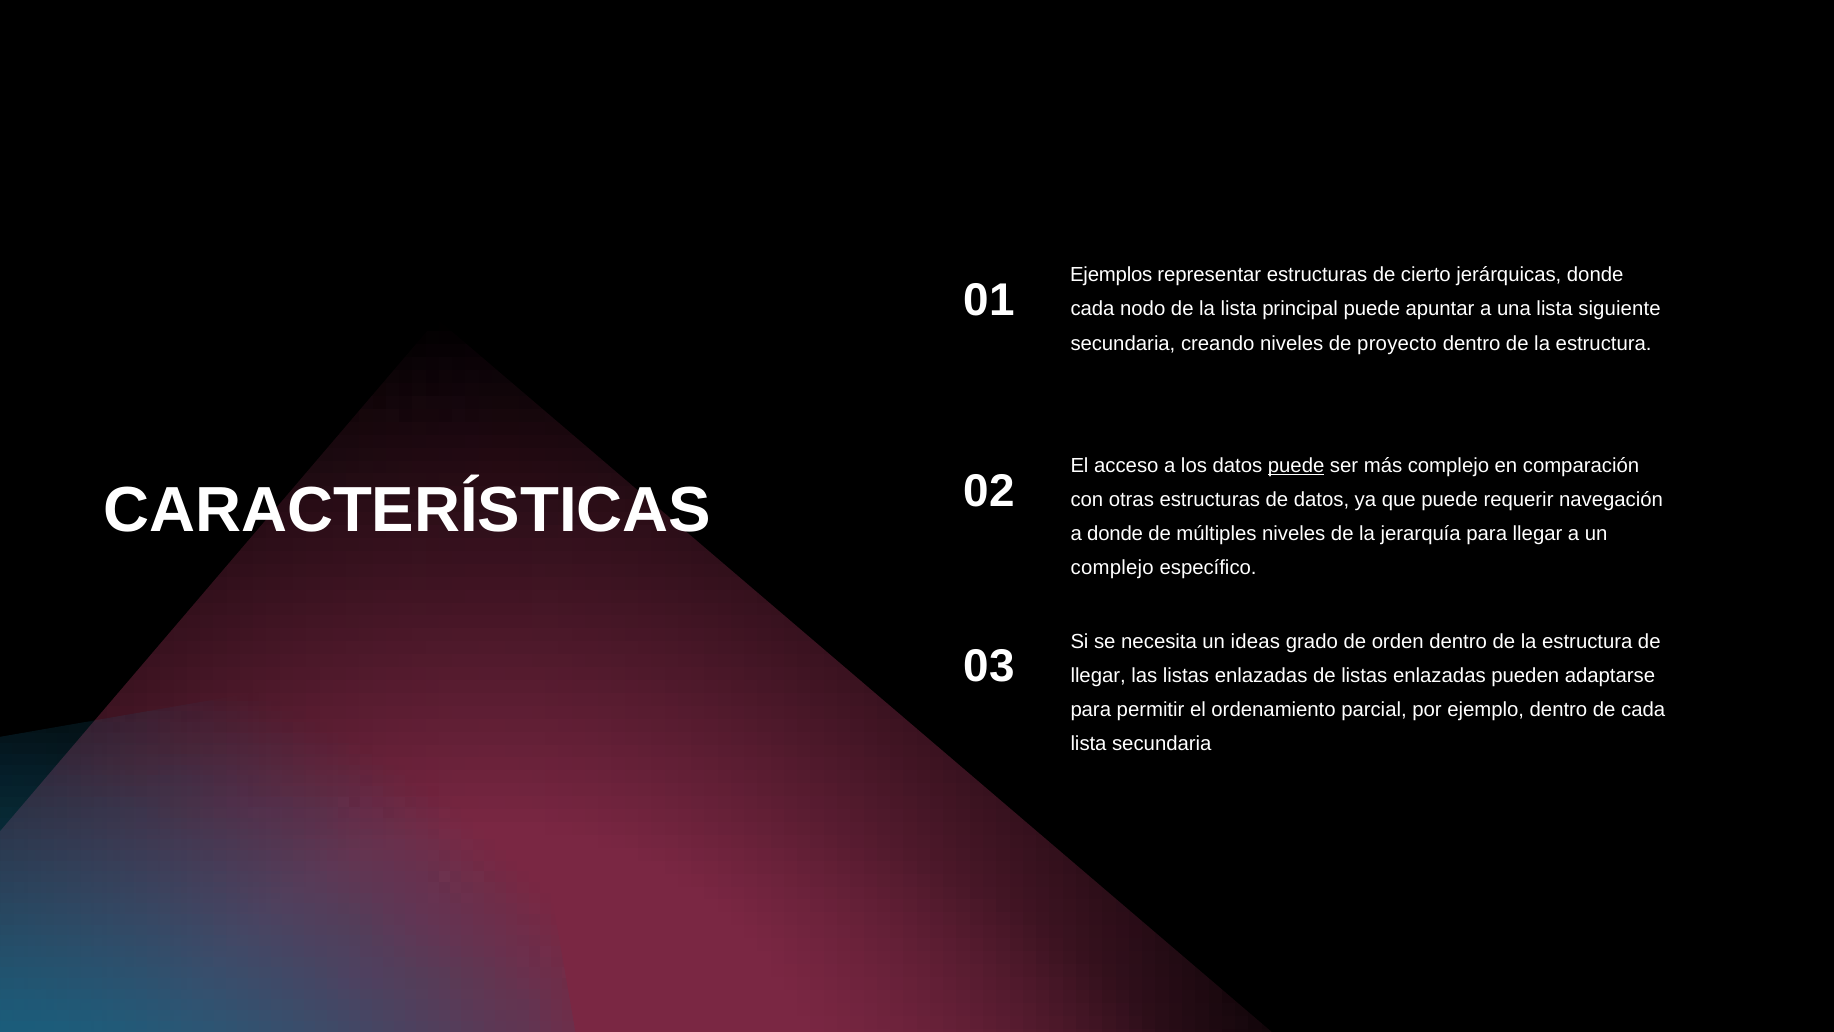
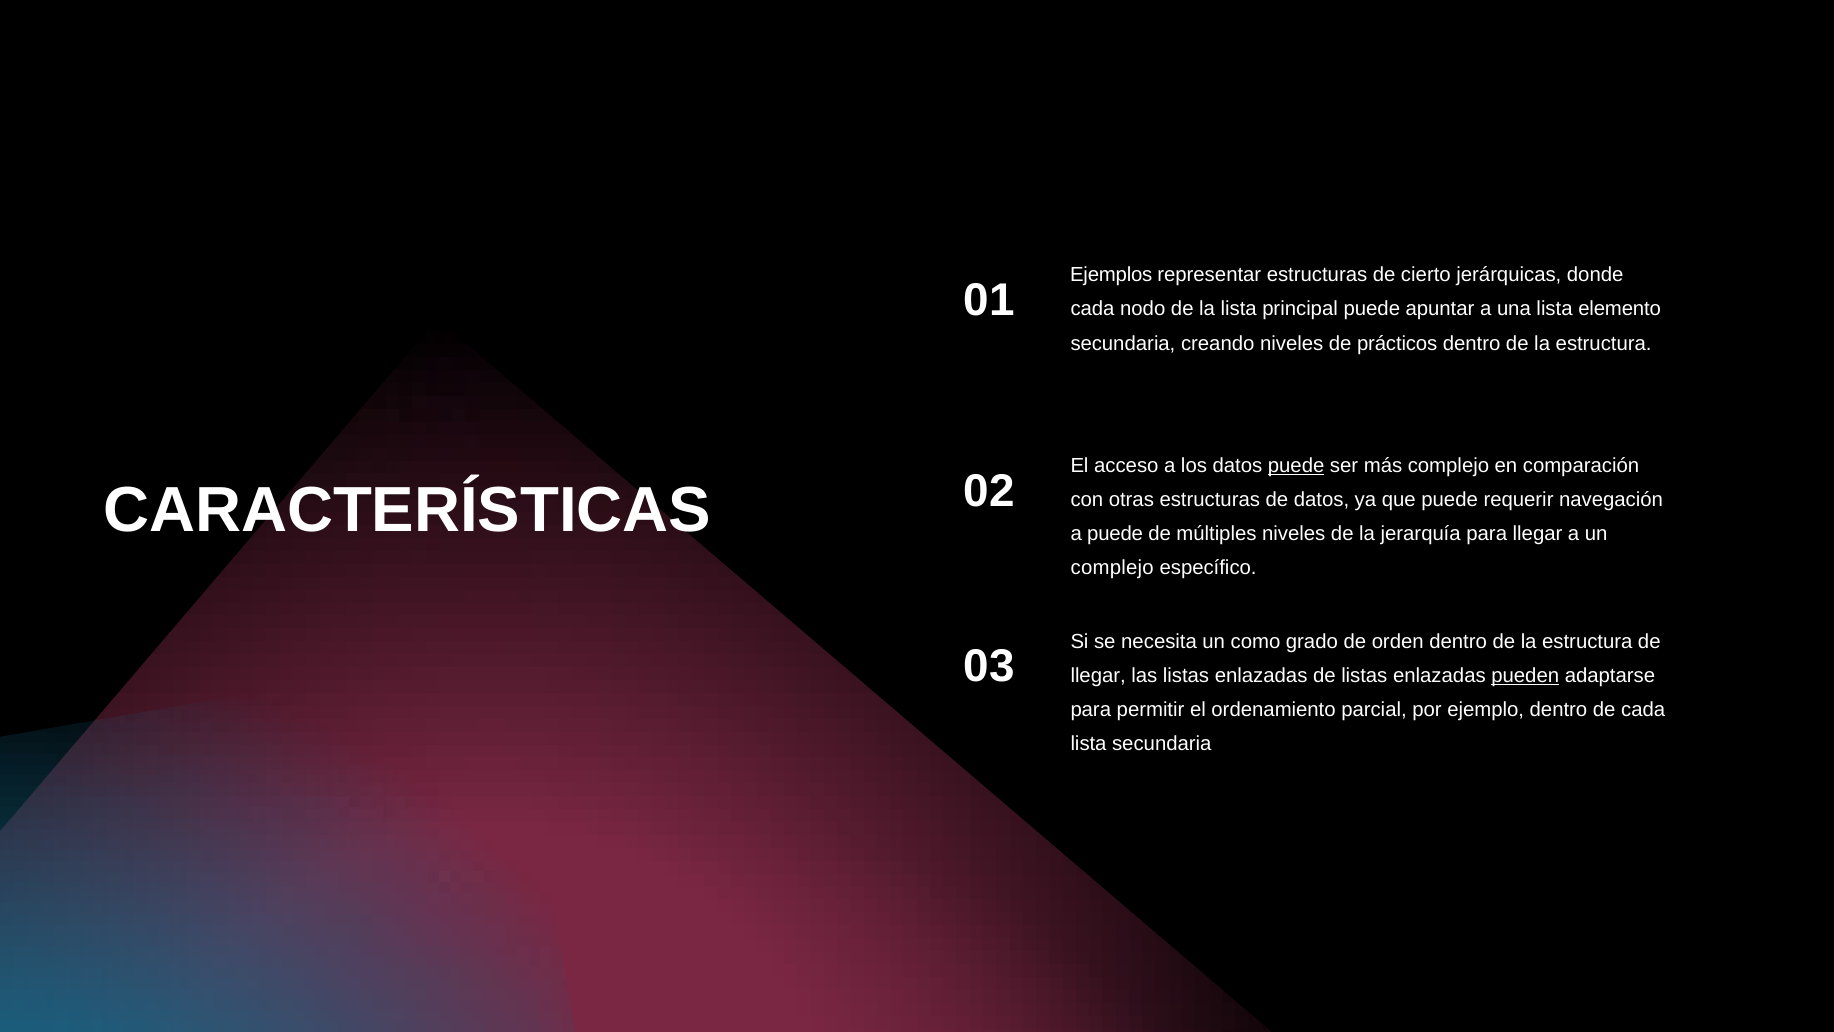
siguiente: siguiente -> elemento
proyecto: proyecto -> prácticos
a donde: donde -> puede
ideas: ideas -> como
pueden underline: none -> present
